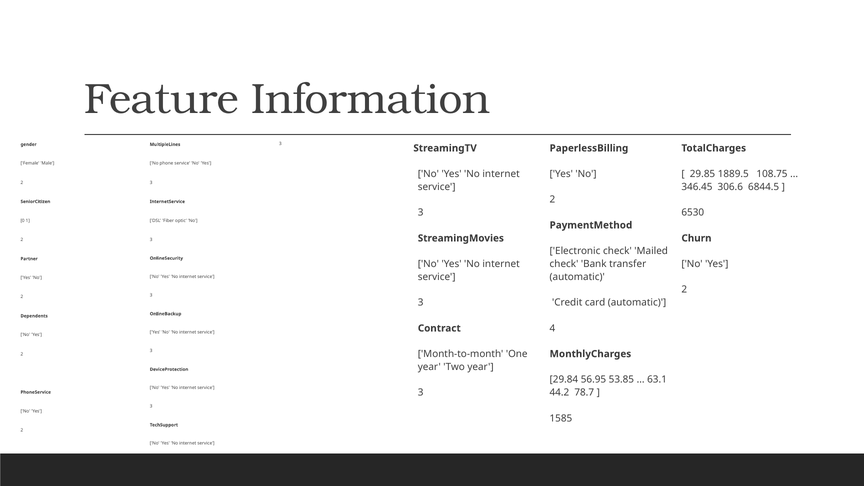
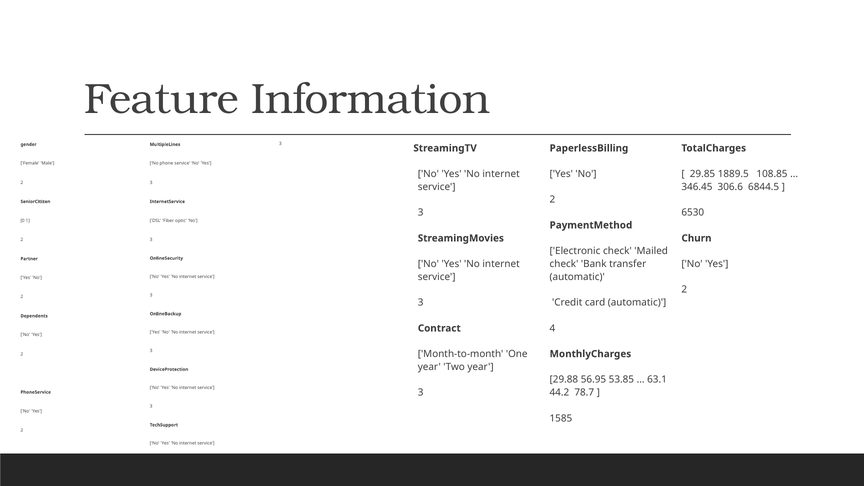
108.75: 108.75 -> 108.85
29.84: 29.84 -> 29.88
